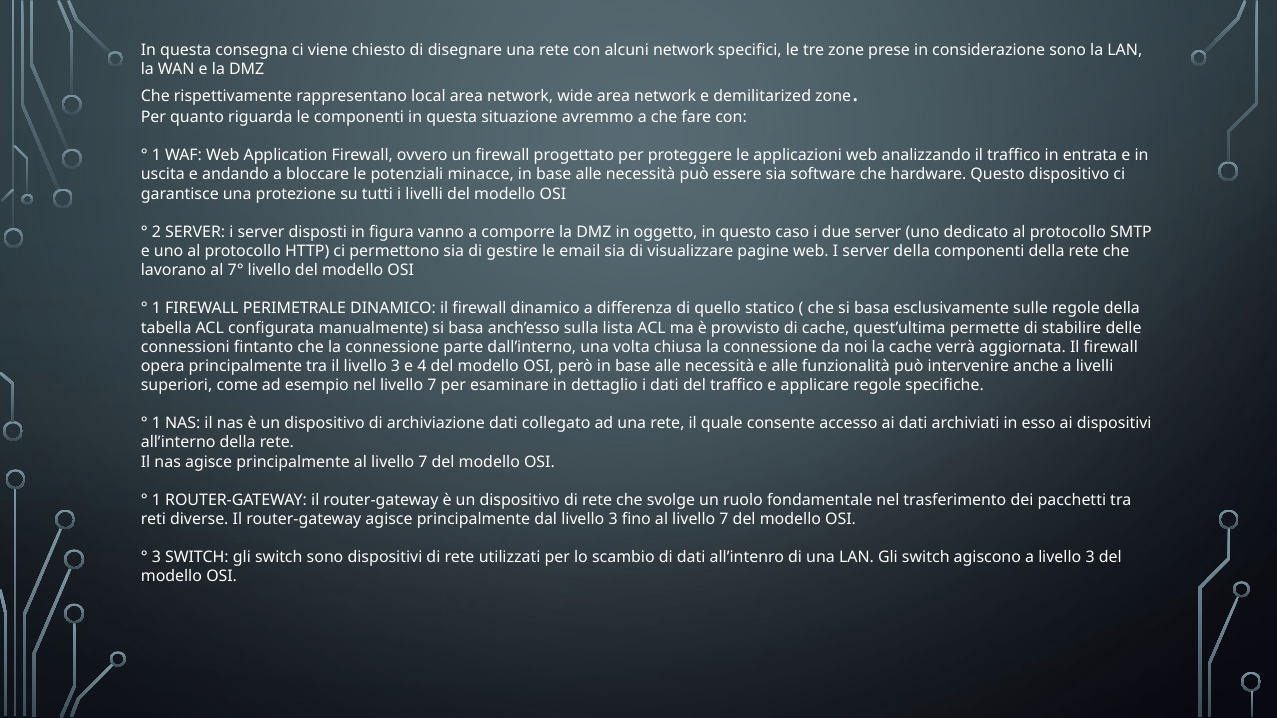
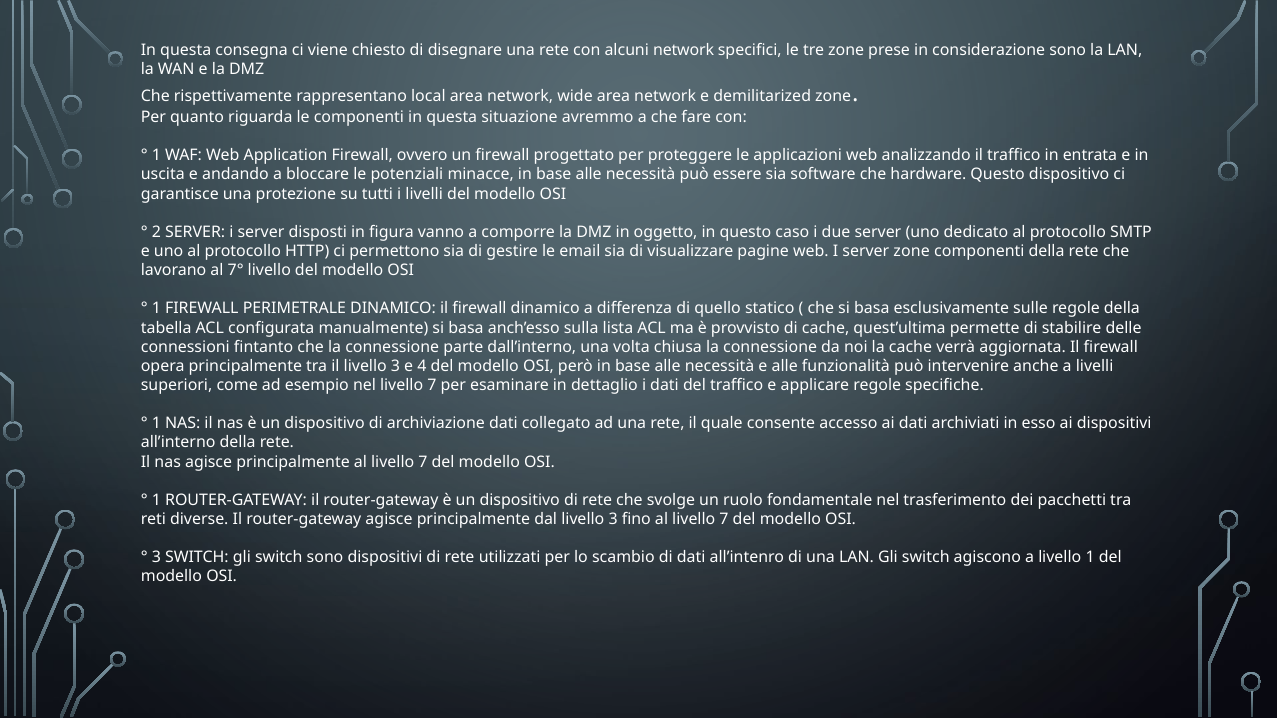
server della: della -> zone
a livello 3: 3 -> 1
